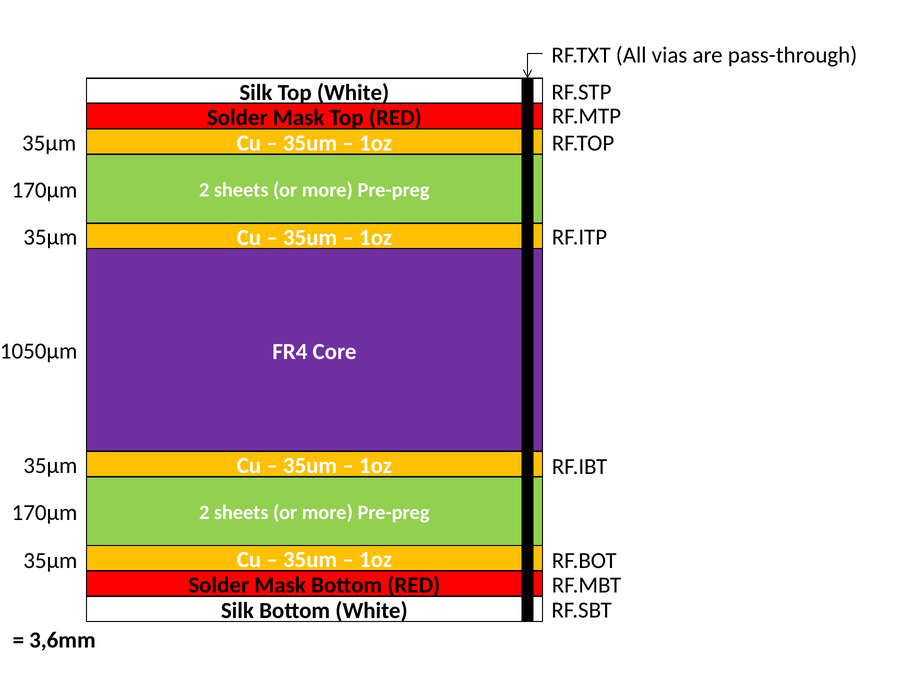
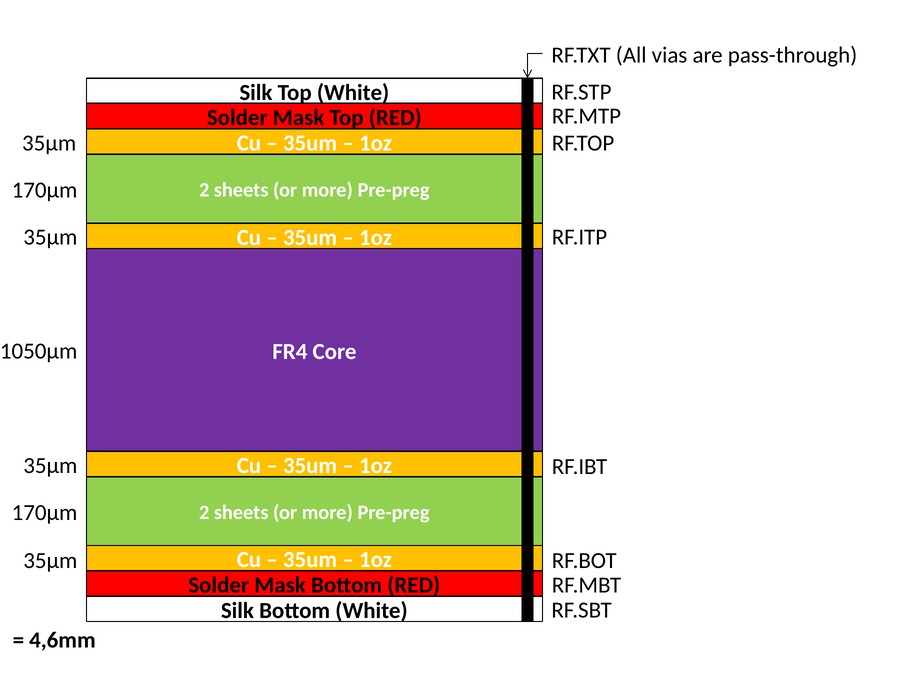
3,6mm: 3,6mm -> 4,6mm
